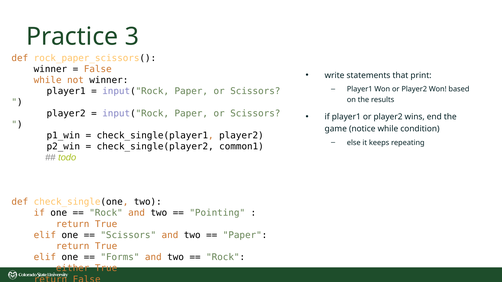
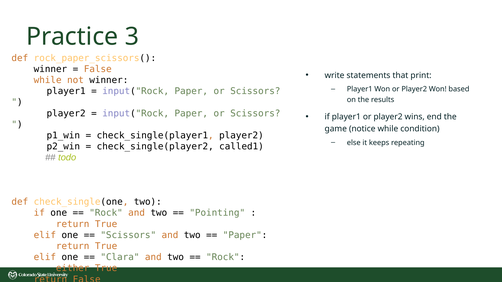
common1: common1 -> called1
Forms: Forms -> Clara
